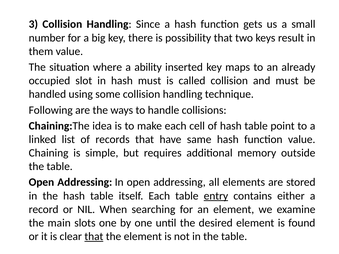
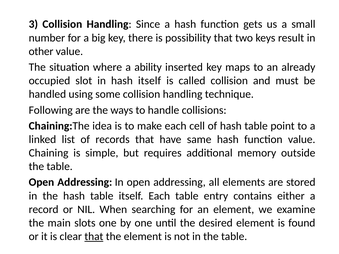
them: them -> other
hash must: must -> itself
entry underline: present -> none
